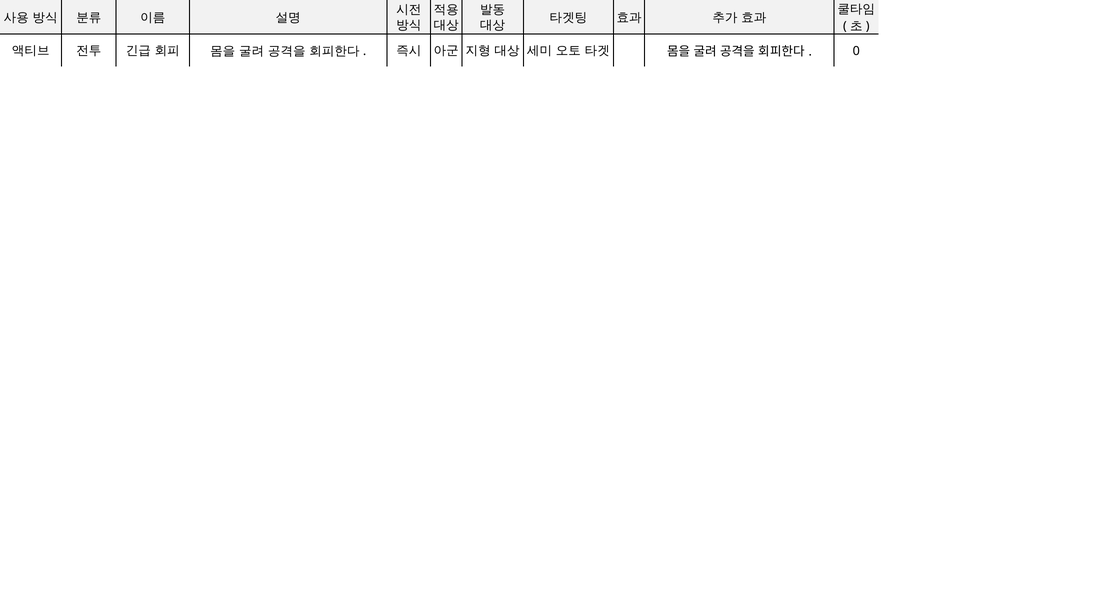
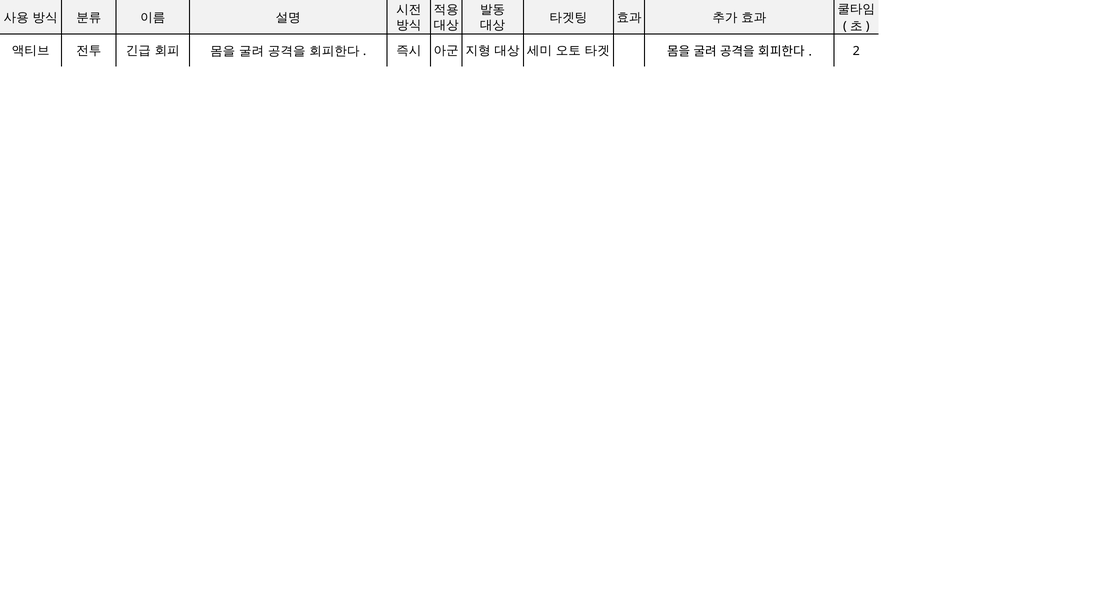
0: 0 -> 2
